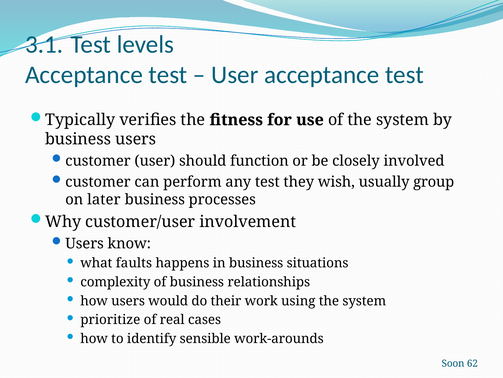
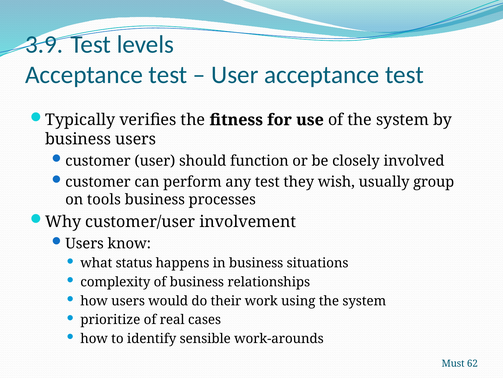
3.1: 3.1 -> 3.9
later: later -> tools
faults: faults -> status
Soon: Soon -> Must
